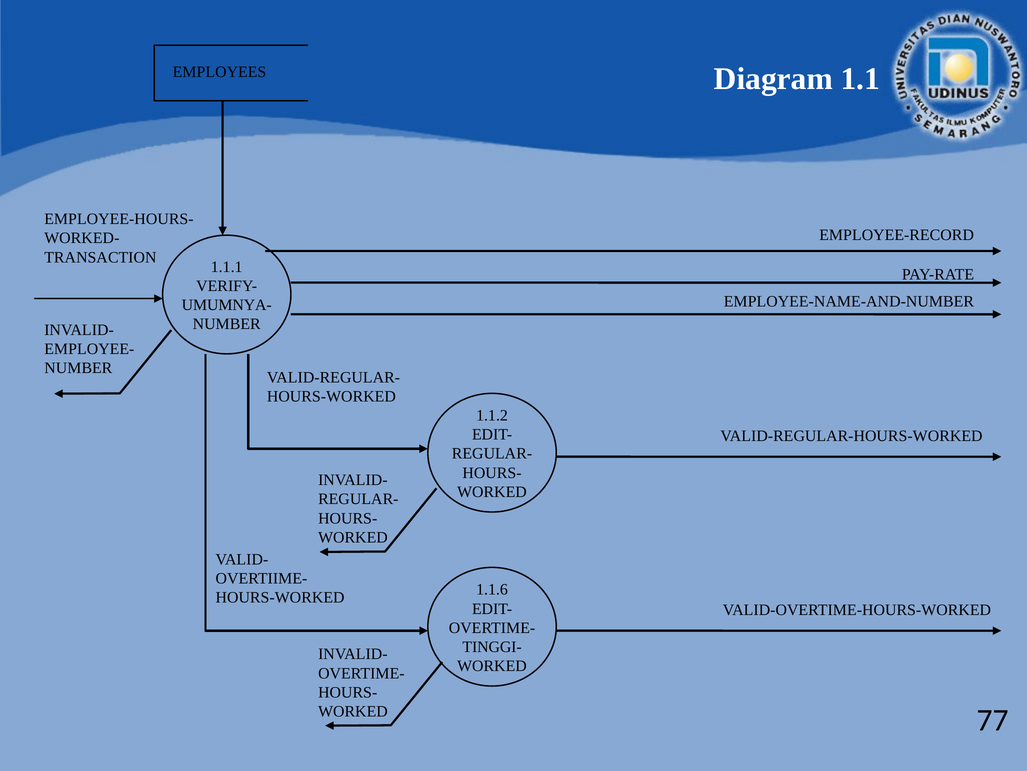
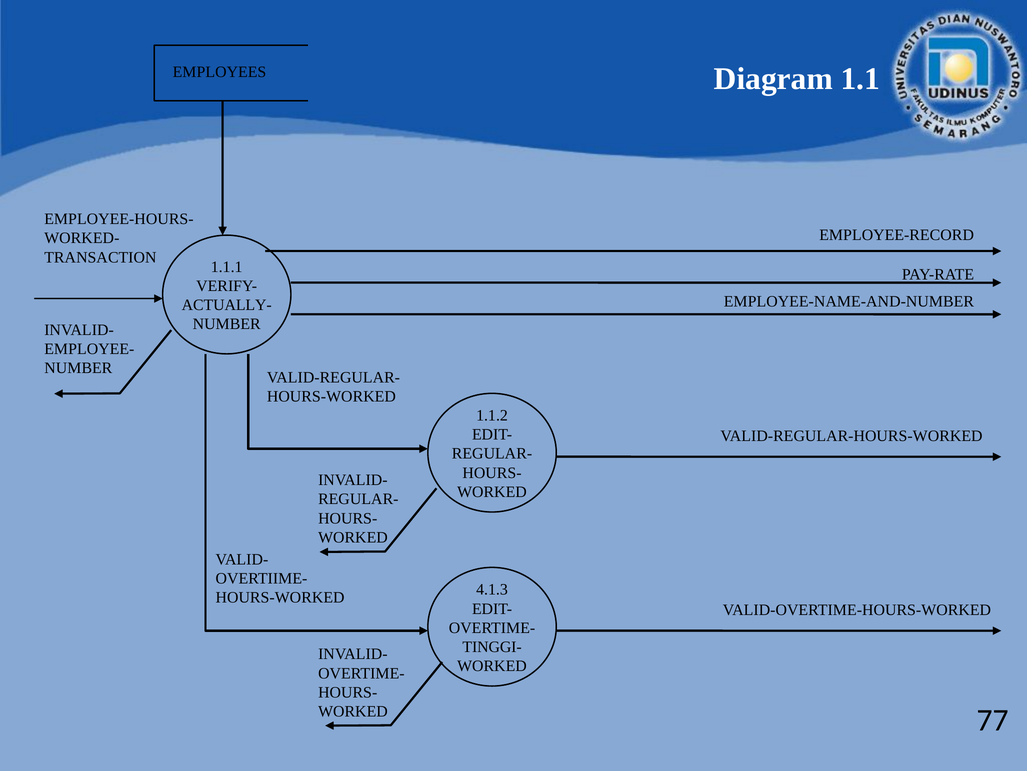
UMUMNYA-: UMUMNYA- -> ACTUALLY-
1.1.6: 1.1.6 -> 4.1.3
